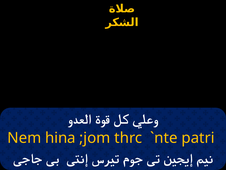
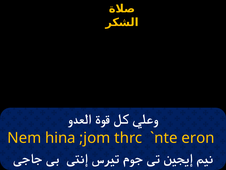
patri: patri -> eron
